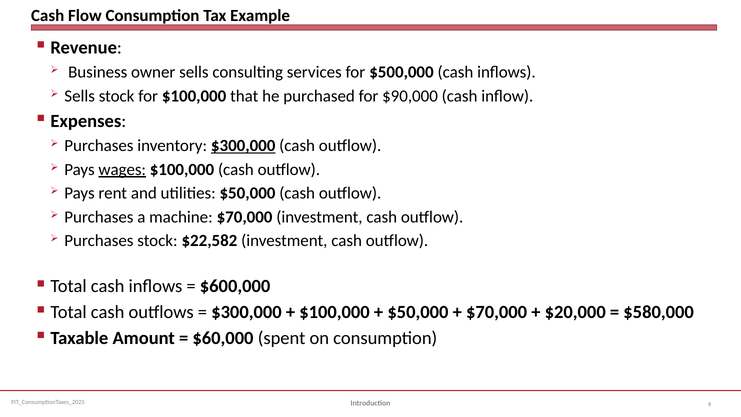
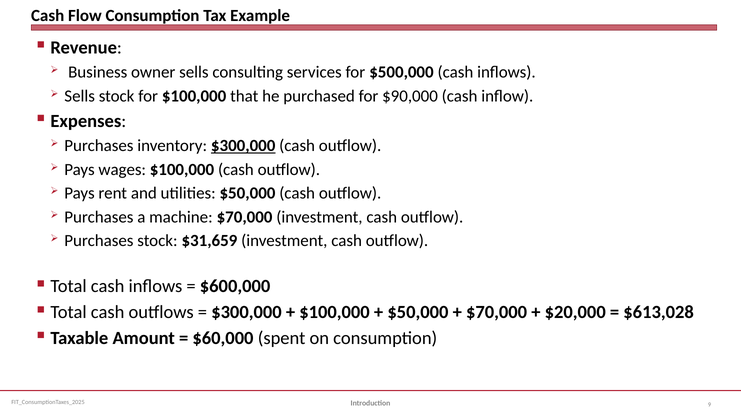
wages underline: present -> none
$22,582: $22,582 -> $31,659
$580,000: $580,000 -> $613,028
